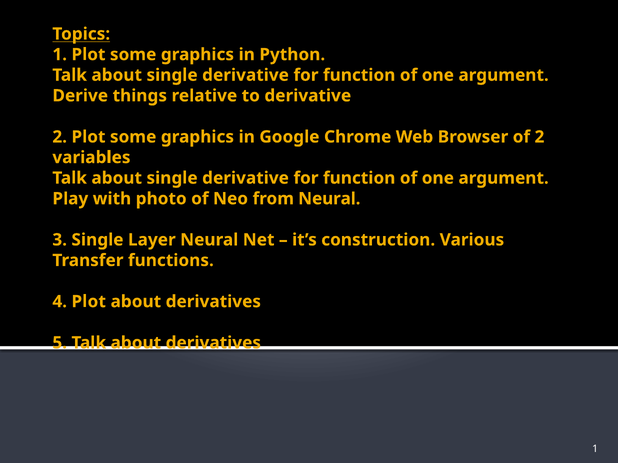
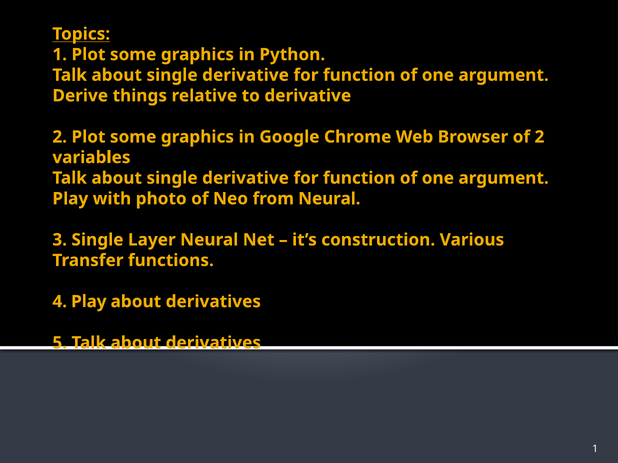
4 Plot: Plot -> Play
